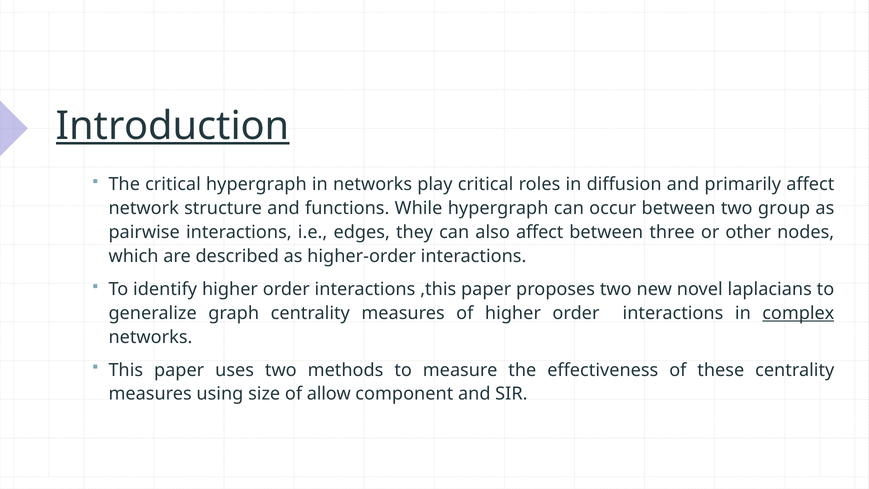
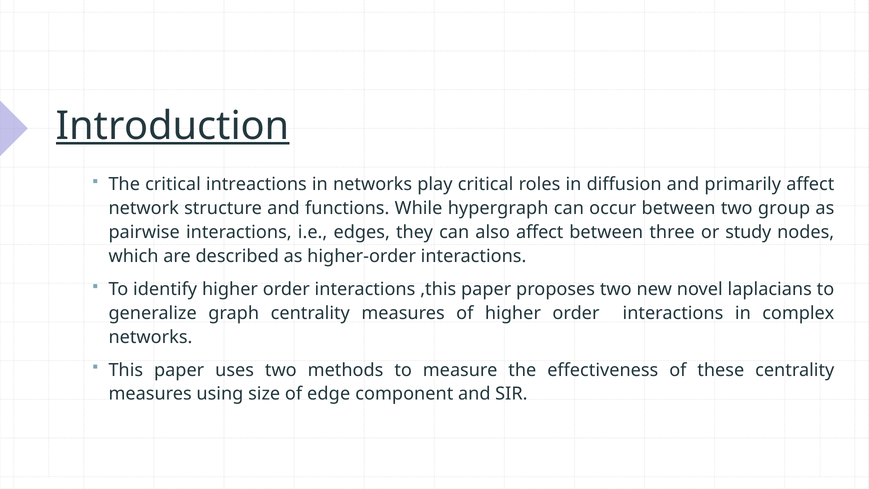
critical hypergraph: hypergraph -> intreactions
other: other -> study
complex underline: present -> none
allow: allow -> edge
